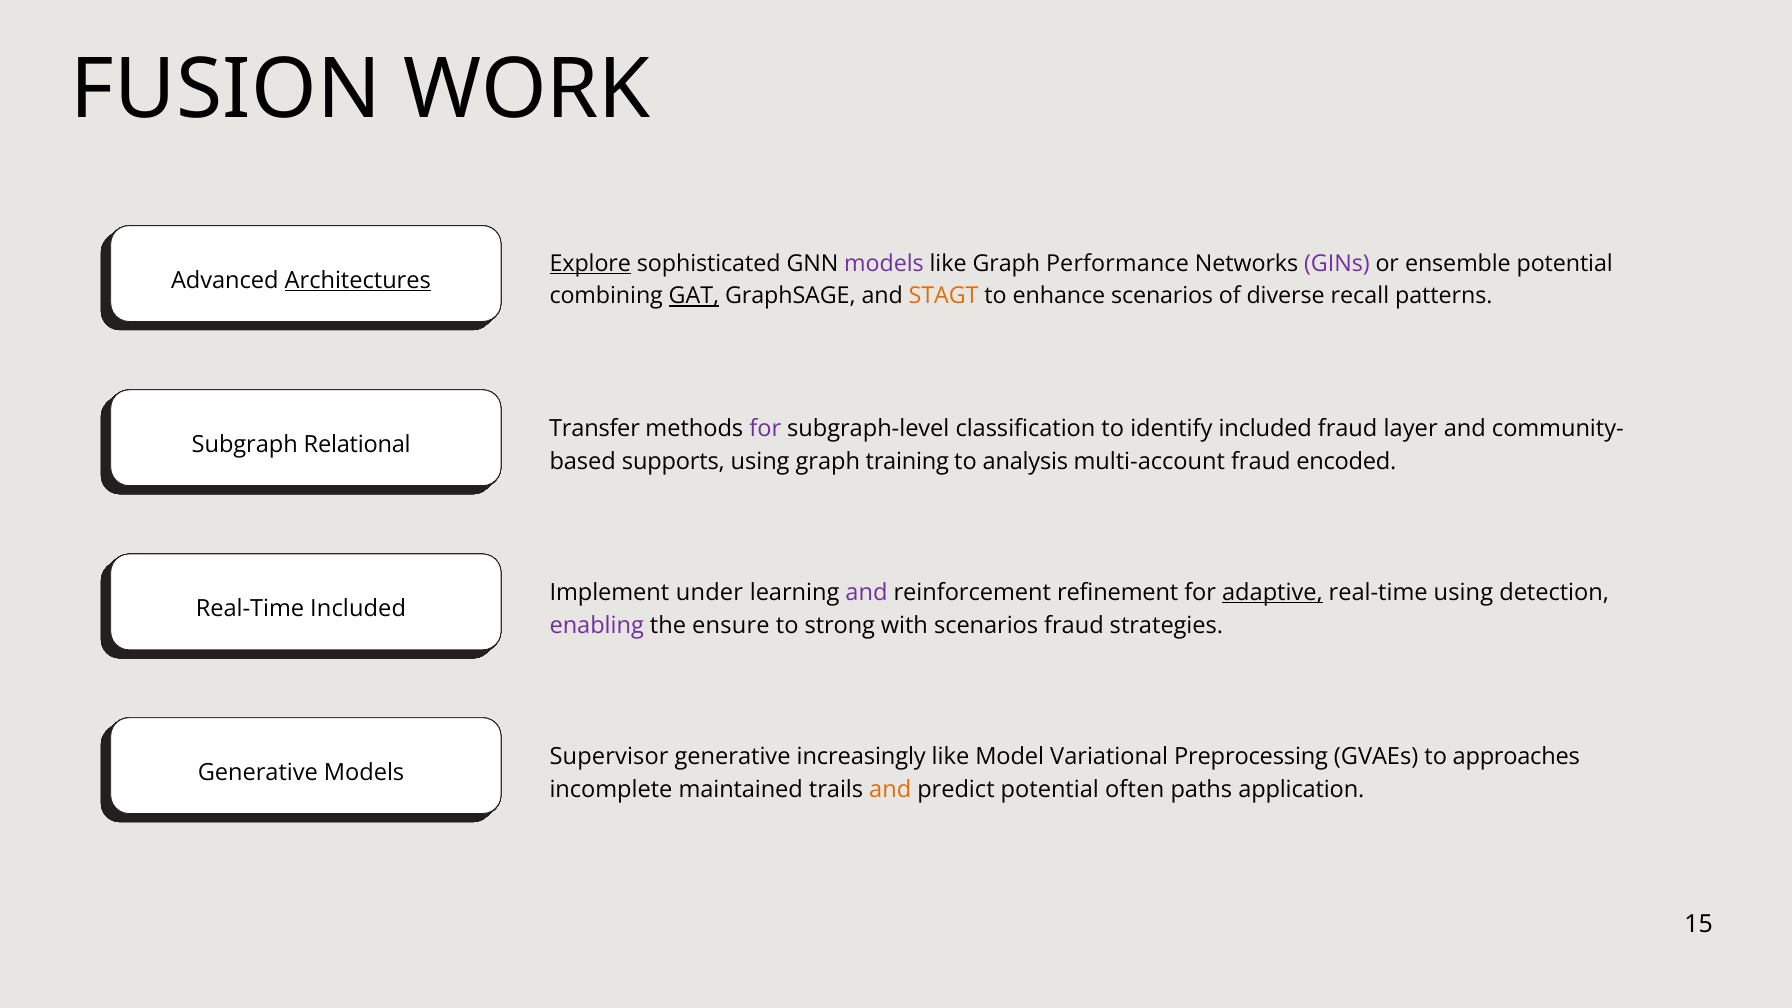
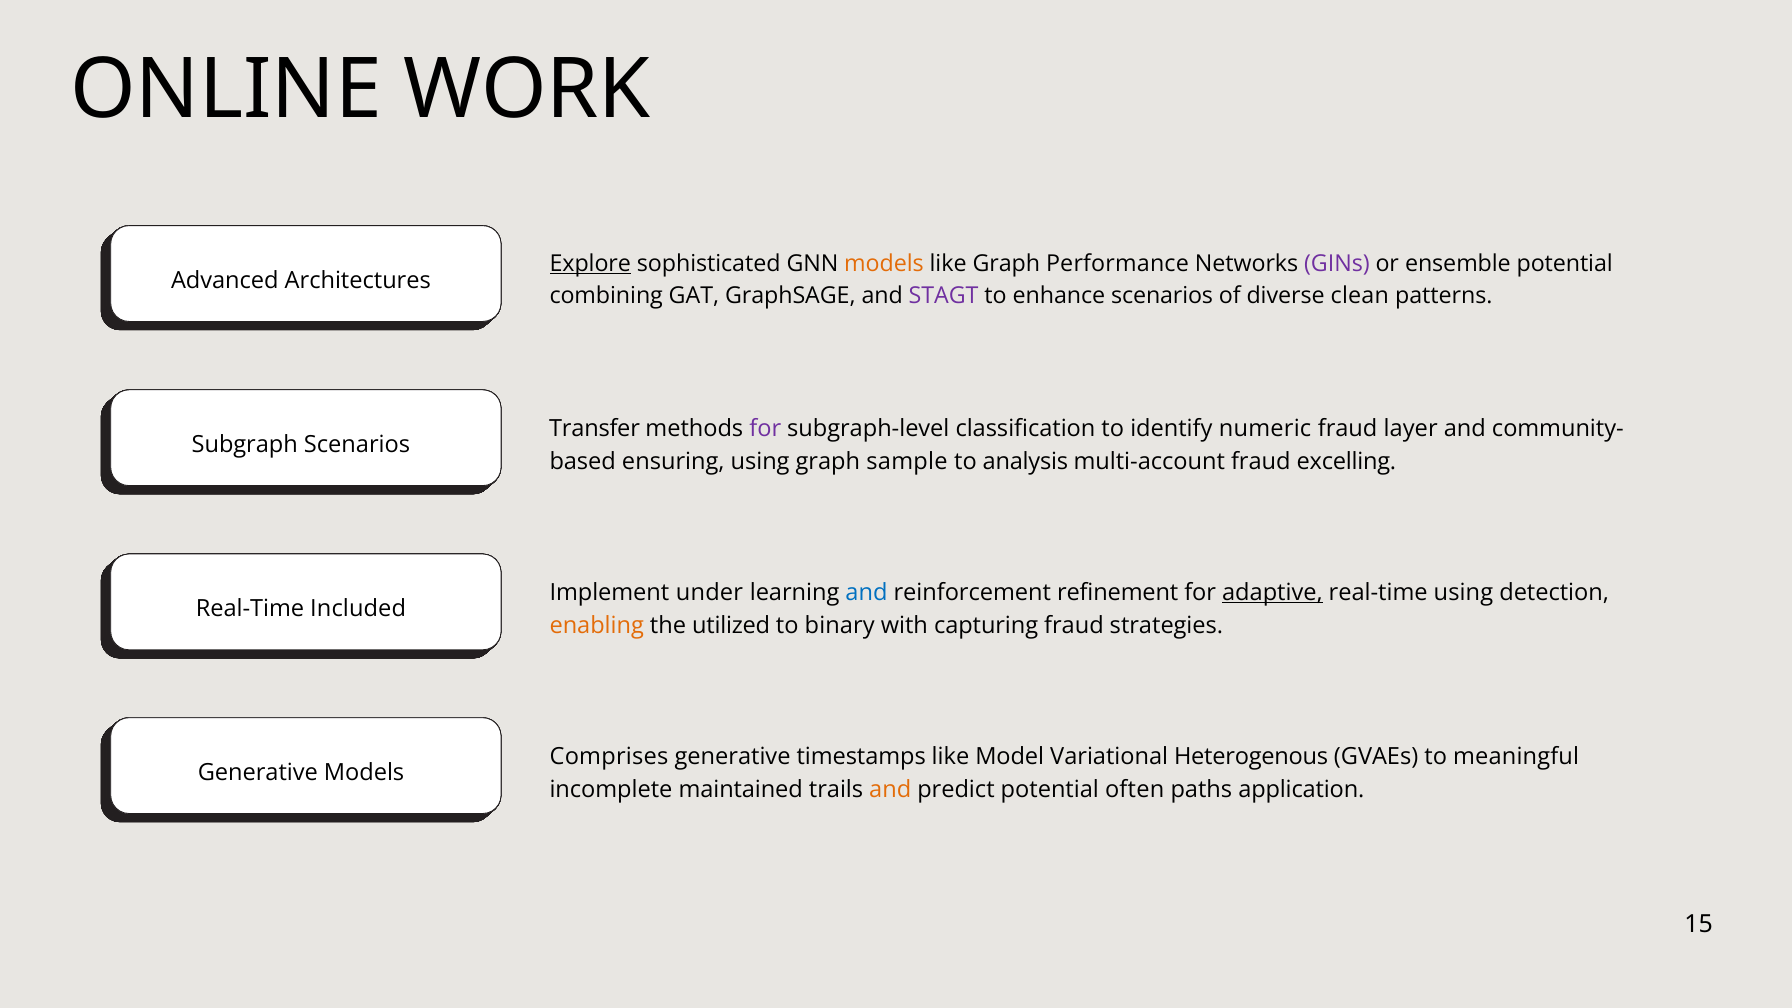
FUSION: FUSION -> ONLINE
models at (884, 263) colour: purple -> orange
Architectures underline: present -> none
GAT underline: present -> none
STAGT colour: orange -> purple
recall: recall -> clean
identify included: included -> numeric
Subgraph Relational: Relational -> Scenarios
supports: supports -> ensuring
training: training -> sample
encoded: encoded -> excelling
and at (866, 593) colour: purple -> blue
enabling colour: purple -> orange
ensure: ensure -> utilized
strong: strong -> binary
with scenarios: scenarios -> capturing
Supervisor: Supervisor -> Comprises
increasingly: increasingly -> timestamps
Preprocessing: Preprocessing -> Heterogenous
approaches: approaches -> meaningful
